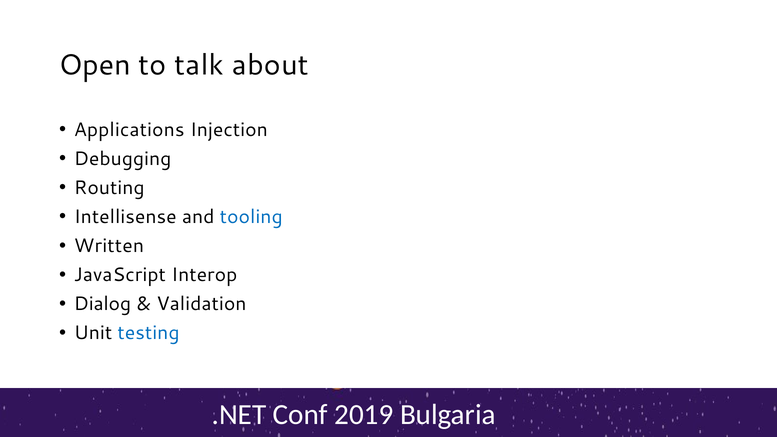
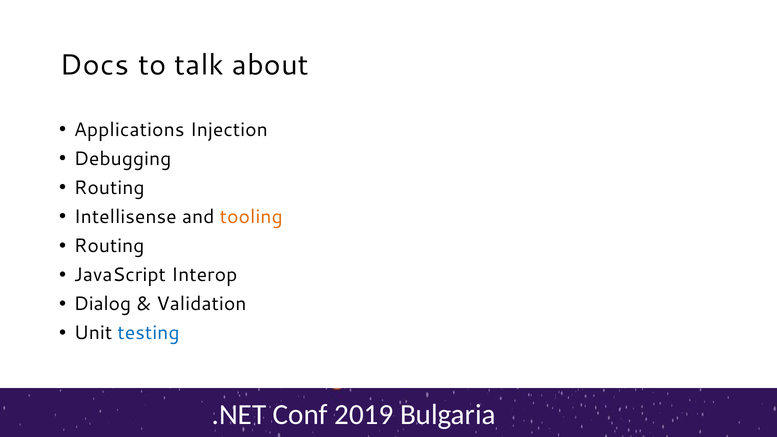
Open: Open -> Docs
tooling colour: blue -> orange
Written at (109, 246): Written -> Routing
